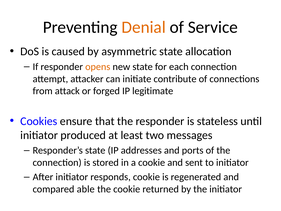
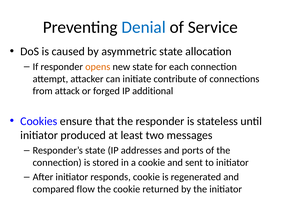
Denial colour: orange -> blue
legitimate: legitimate -> additional
able: able -> flow
